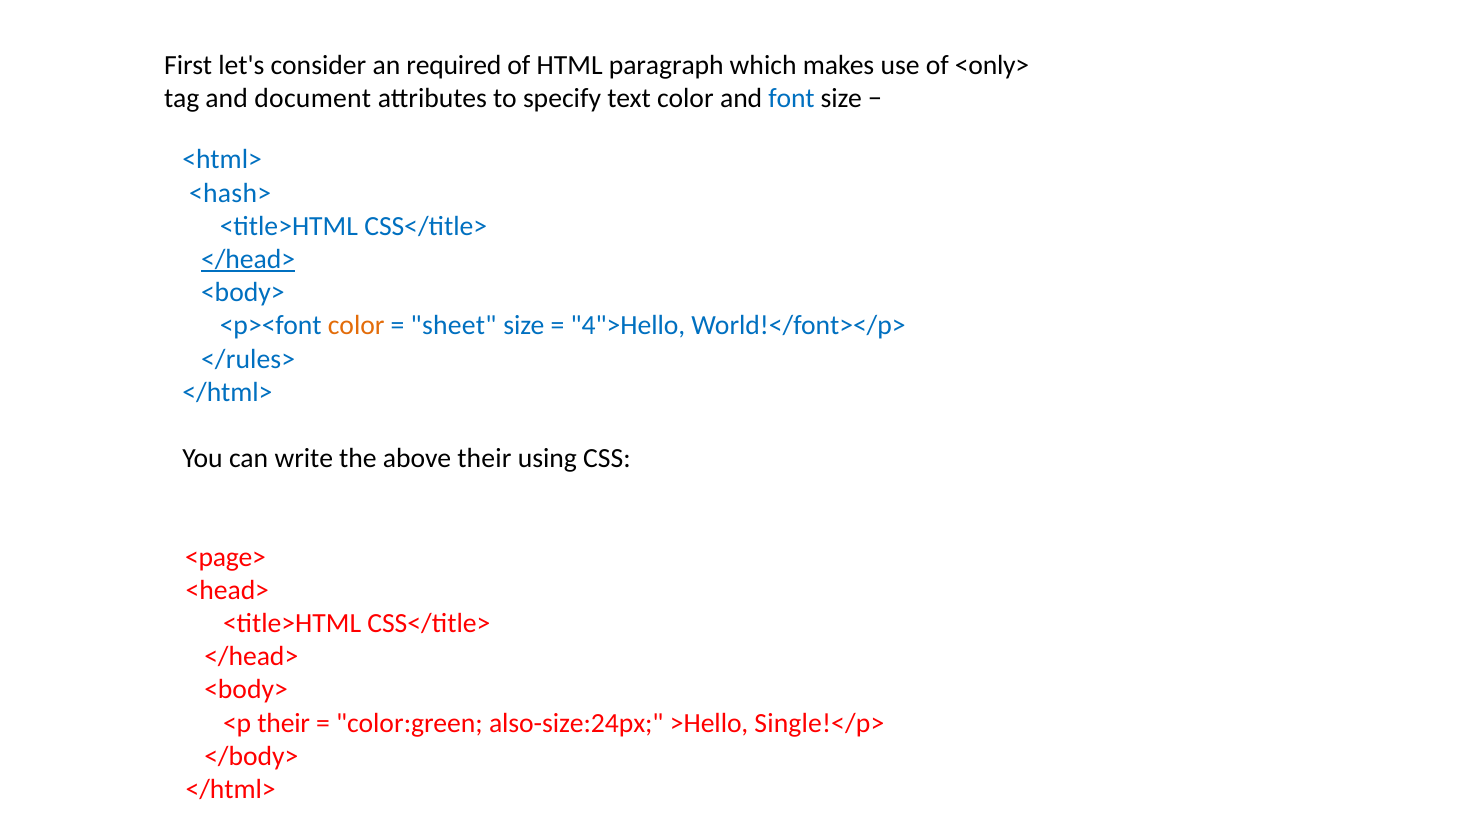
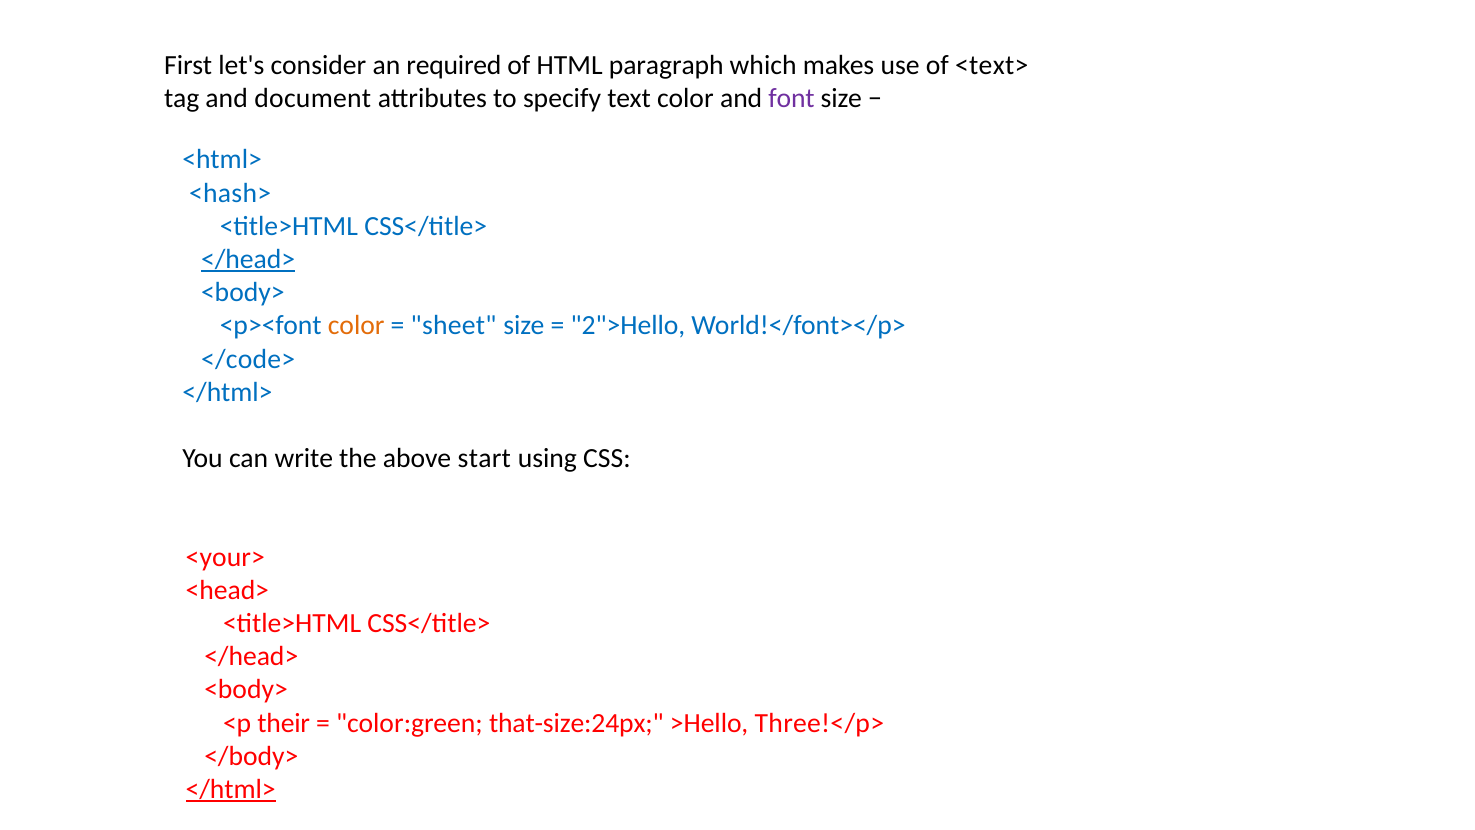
<only>: <only> -> <text>
font colour: blue -> purple
4">Hello: 4">Hello -> 2">Hello
</rules>: </rules> -> </code>
above their: their -> start
<page>: <page> -> <your>
also-size:24px: also-size:24px -> that-size:24px
Single!</p>: Single!</p> -> Three!</p>
</html> at (231, 789) underline: none -> present
